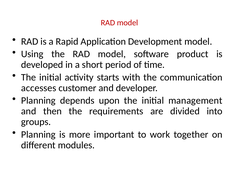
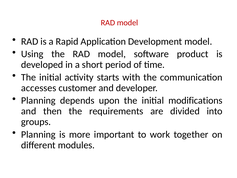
management: management -> modifications
